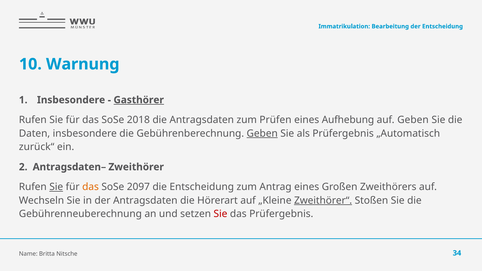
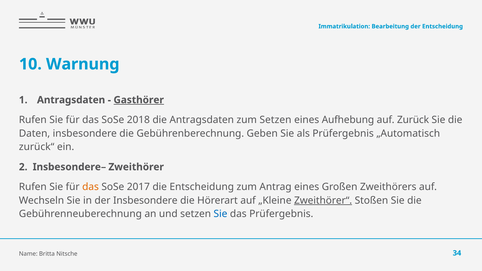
Insbesondere at (71, 100): Insbesondere -> Antragsdaten
zum Prüfen: Prüfen -> Setzen
auf Geben: Geben -> Zurück
Geben at (262, 133) underline: present -> none
Antragsdaten–: Antragsdaten– -> Insbesondere–
Sie at (56, 187) underline: present -> none
2097: 2097 -> 2017
der Antragsdaten: Antragsdaten -> Insbesondere
Sie at (220, 214) colour: red -> blue
